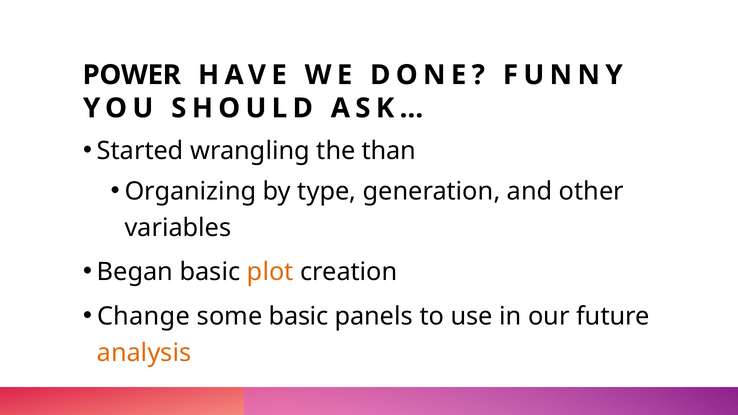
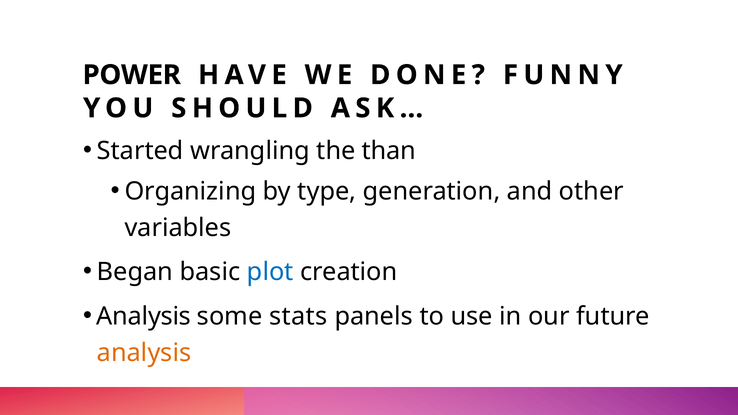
plot colour: orange -> blue
Change at (143, 316): Change -> Analysis
some basic: basic -> stats
